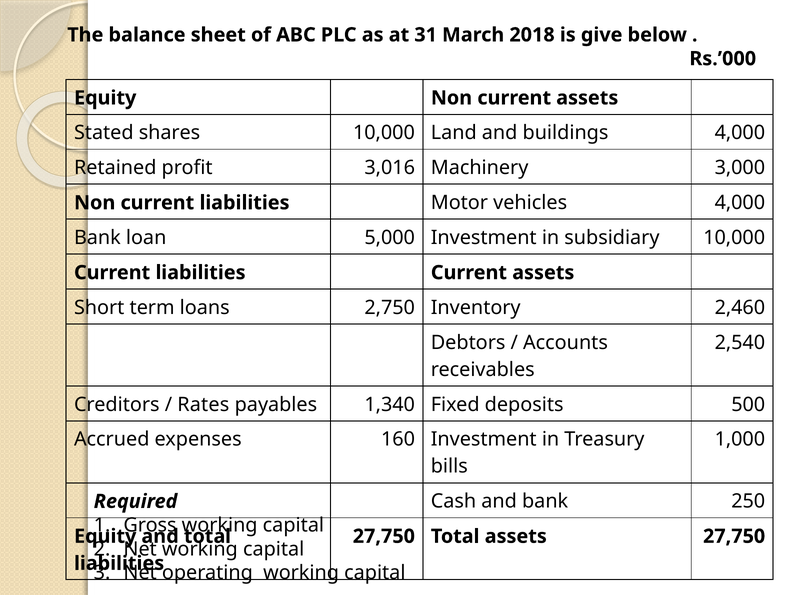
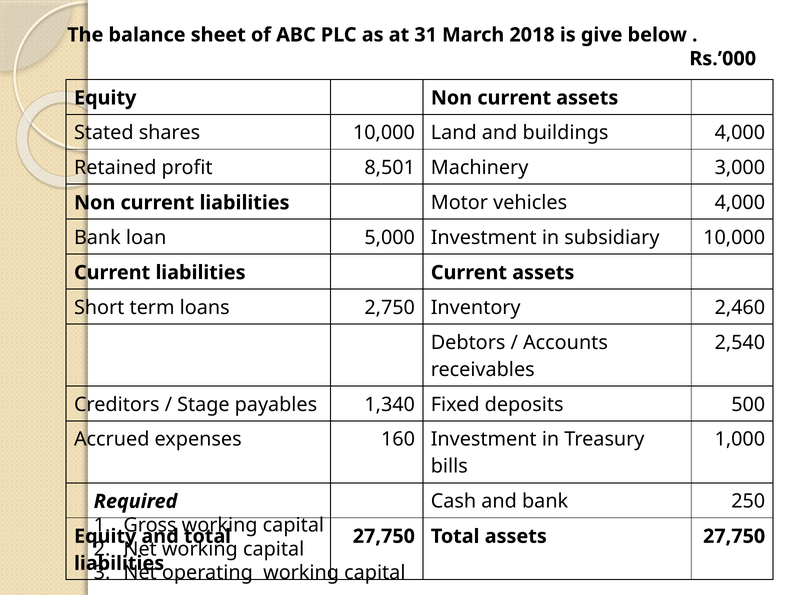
3,016: 3,016 -> 8,501
Rates: Rates -> Stage
